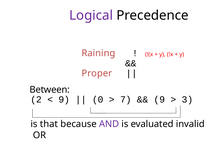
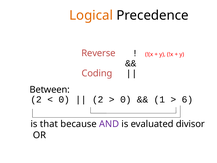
Logical colour: purple -> orange
Raining: Raining -> Reverse
Proper: Proper -> Coding
9 at (64, 99): 9 -> 0
0 at (98, 99): 0 -> 2
7 at (126, 99): 7 -> 0
9 at (159, 99): 9 -> 1
3: 3 -> 6
invalid: invalid -> divisor
